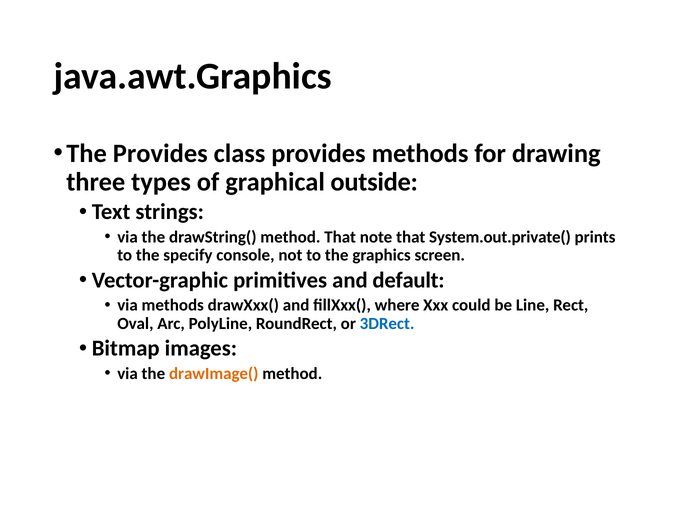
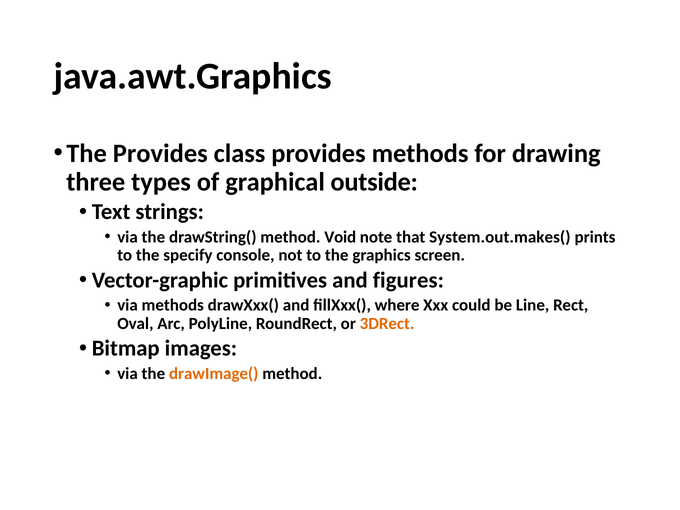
method That: That -> Void
System.out.private(: System.out.private( -> System.out.makes(
default: default -> figures
3DRect colour: blue -> orange
